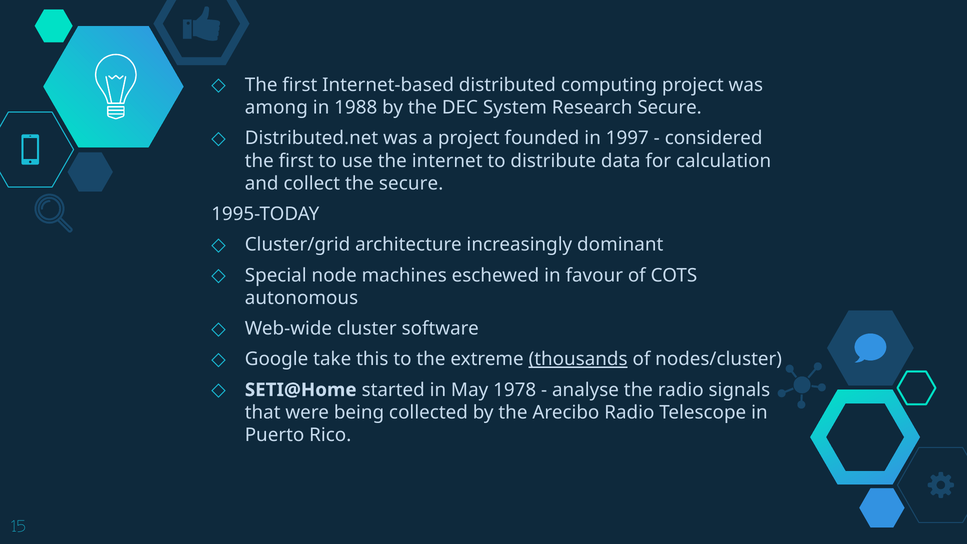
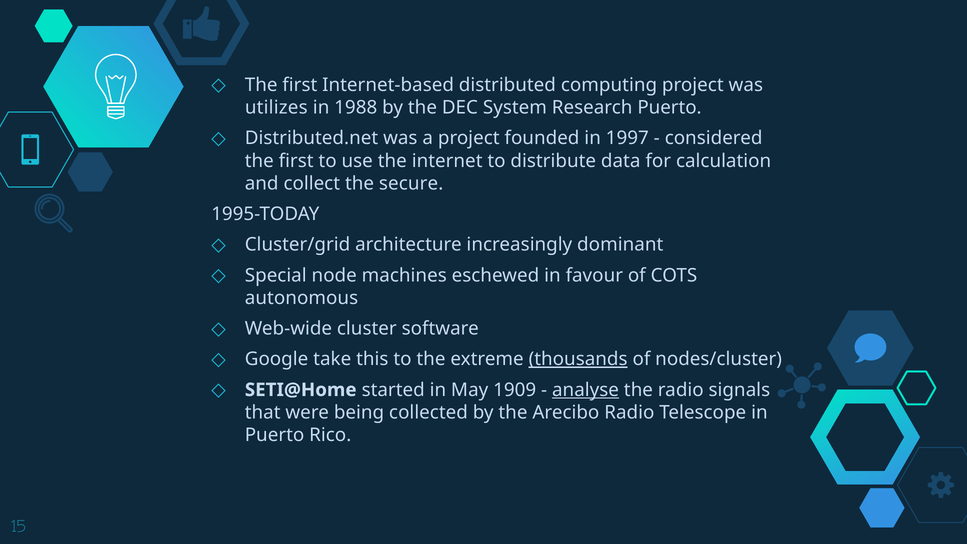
among: among -> utilizes
Research Secure: Secure -> Puerto
1978: 1978 -> 1909
analyse underline: none -> present
